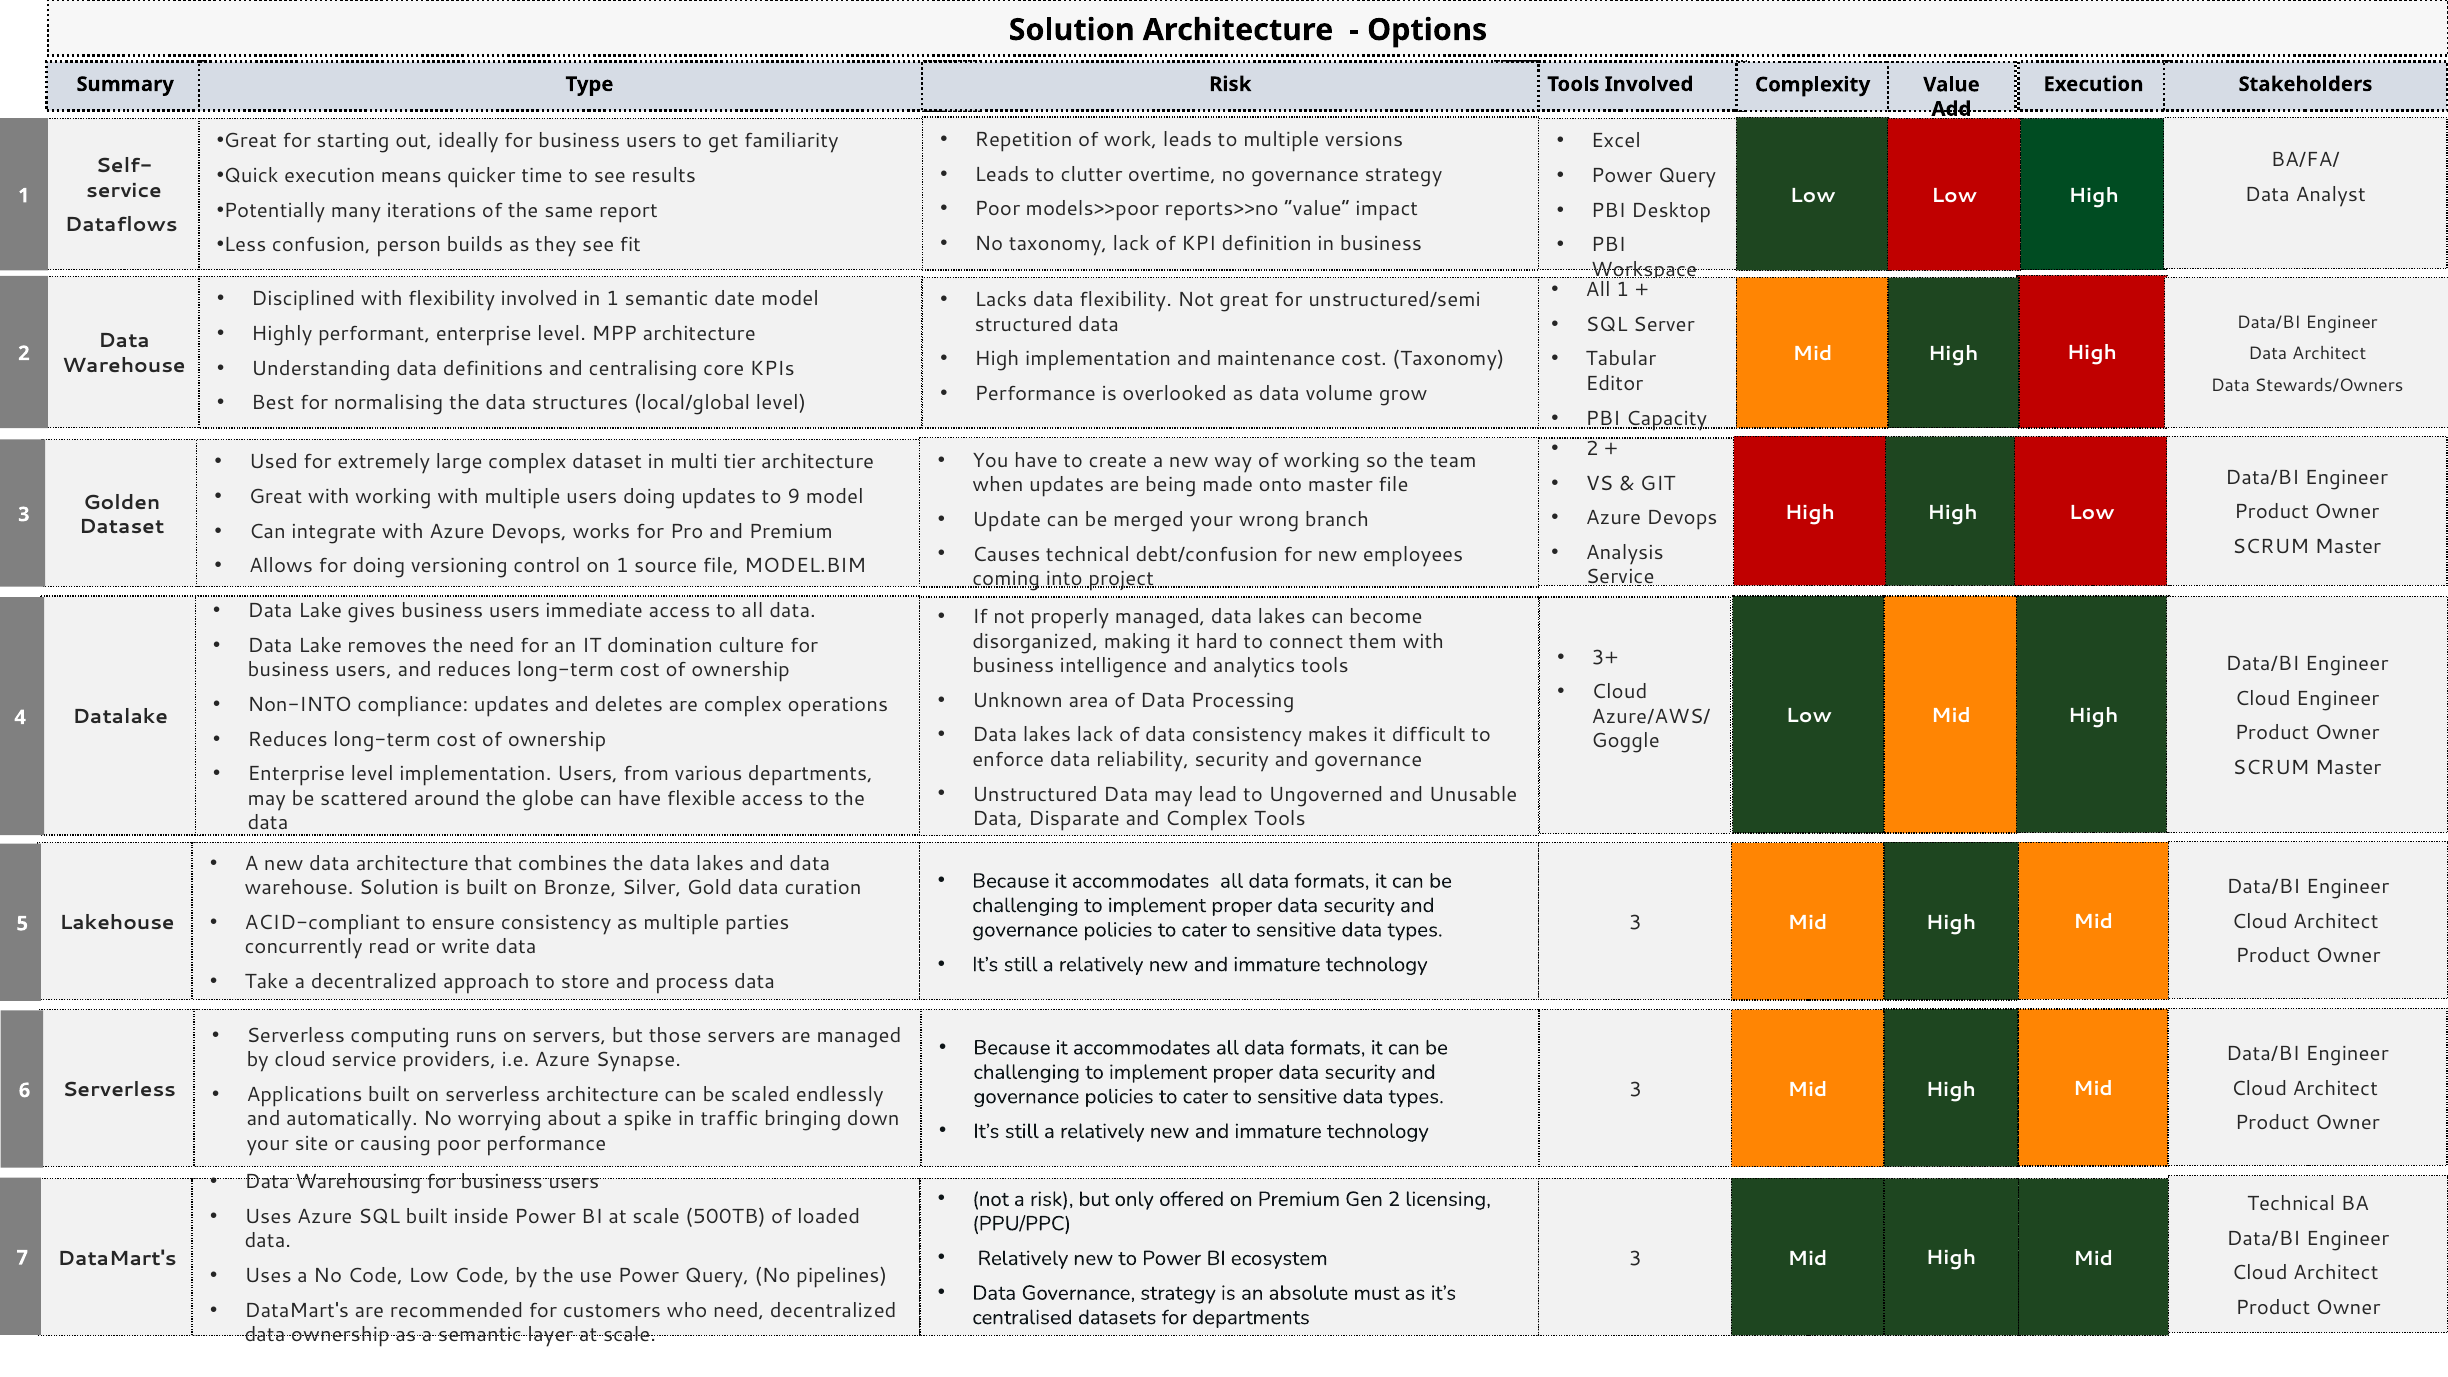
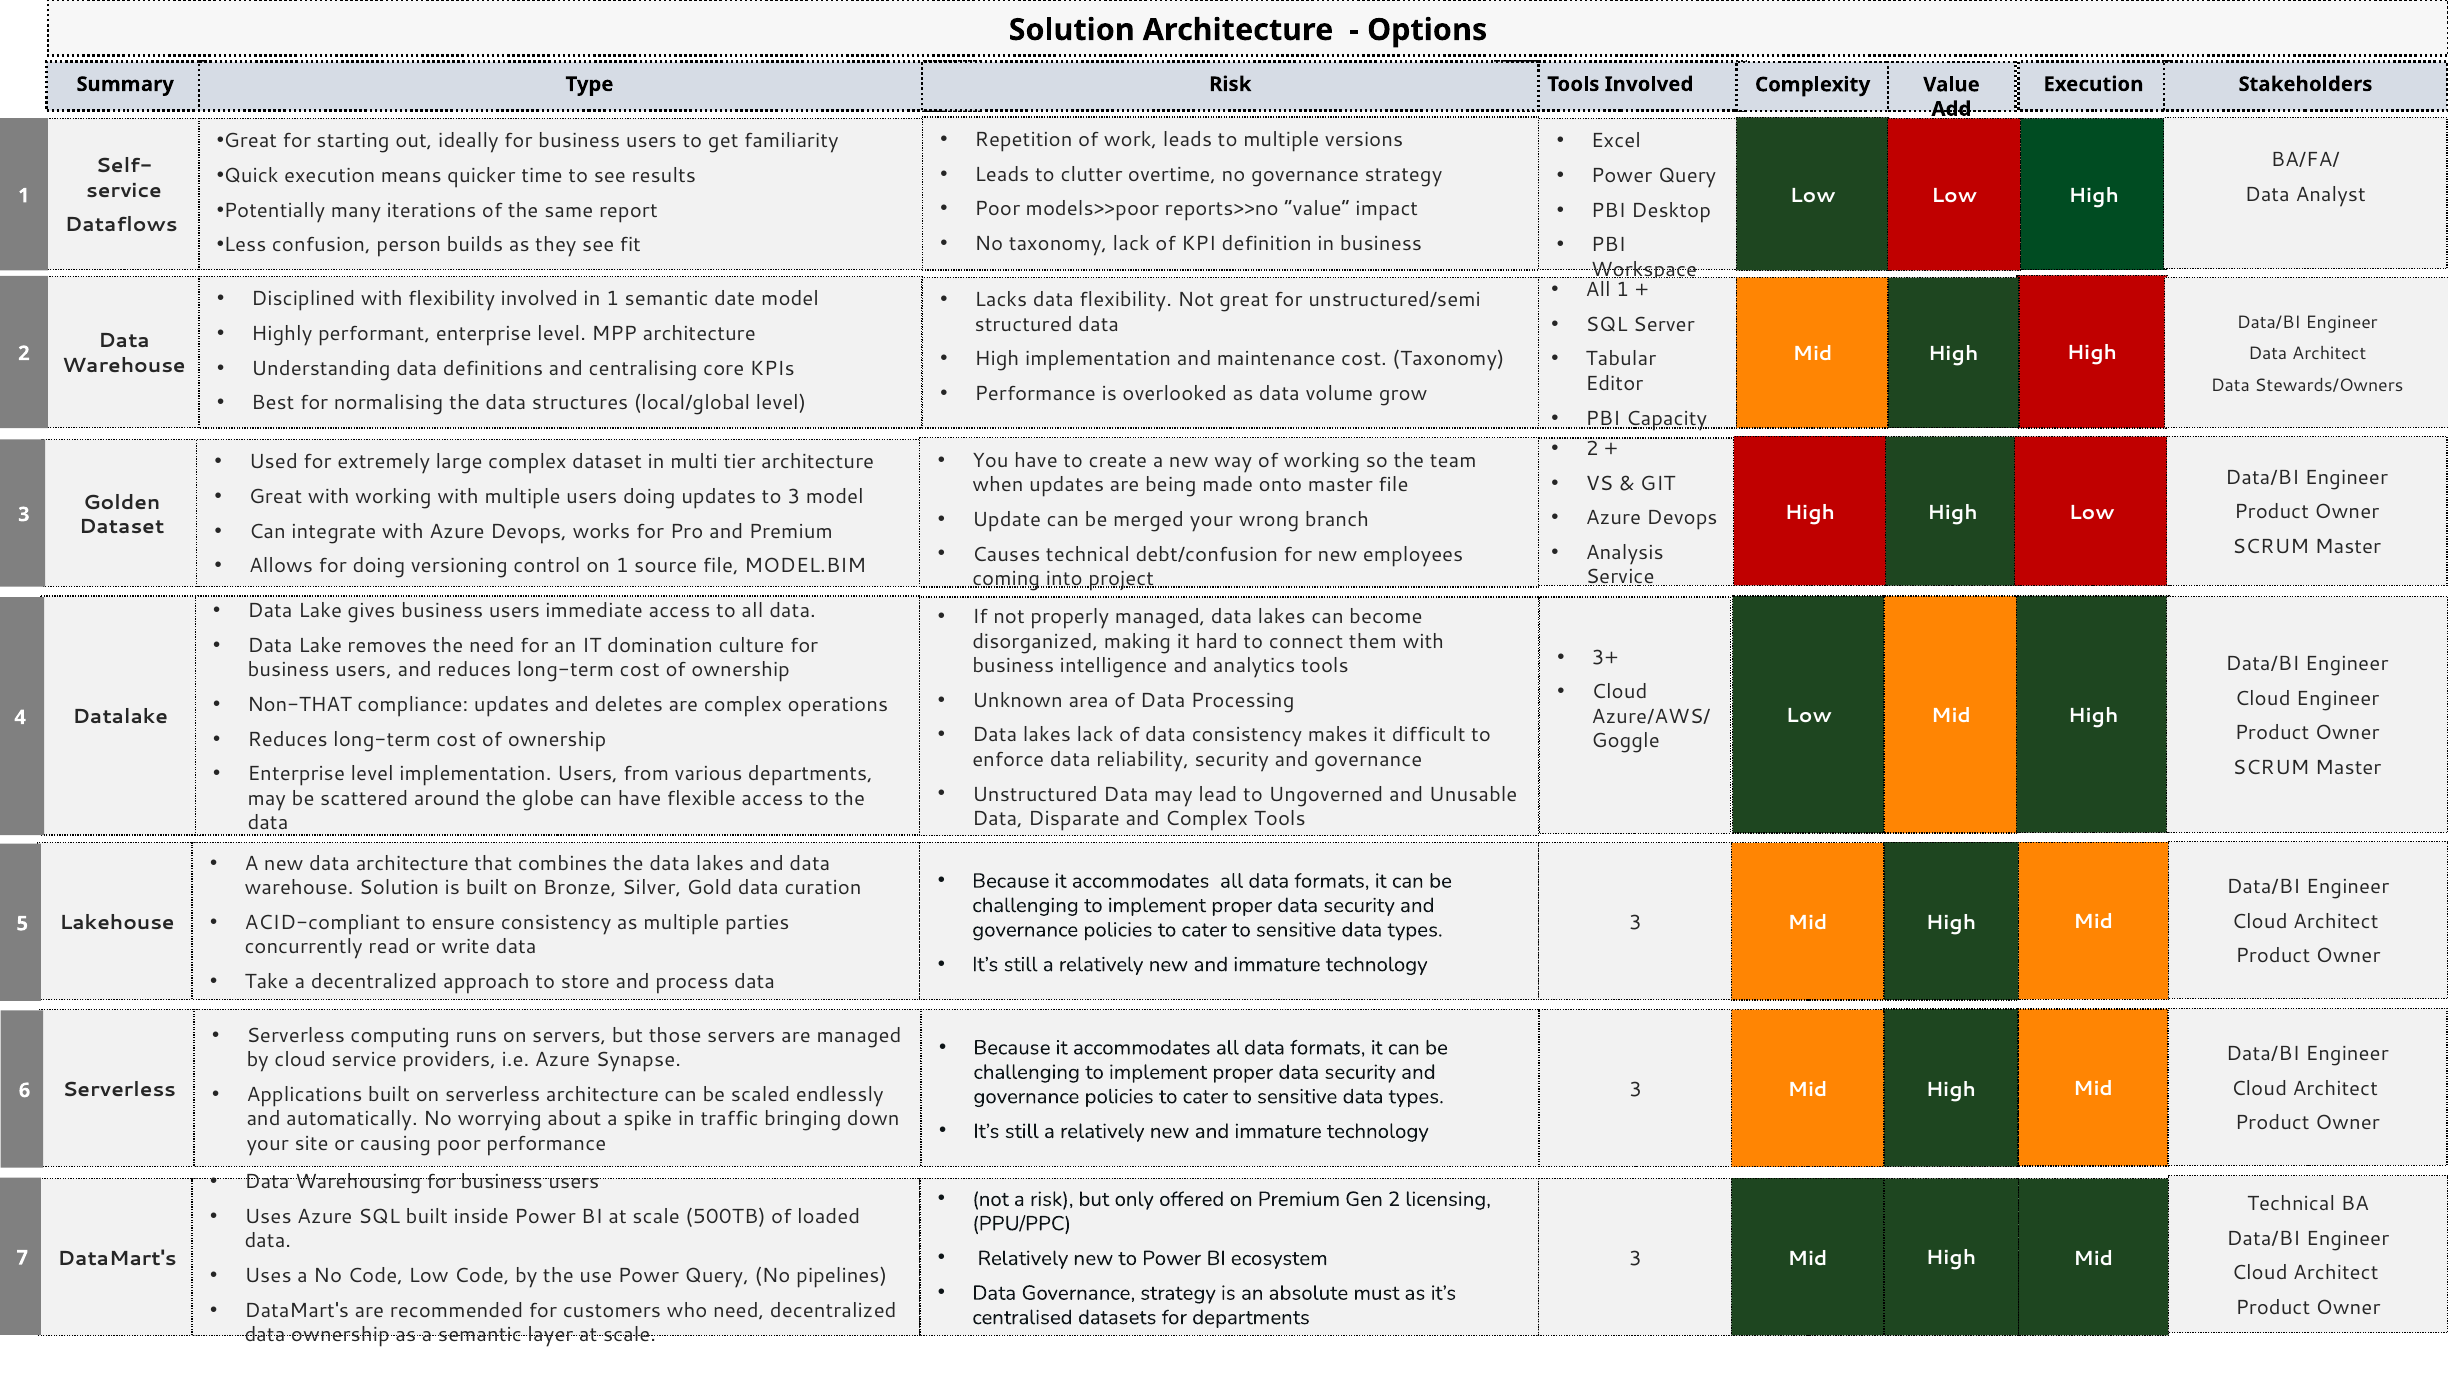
to 9: 9 -> 3
Non-INTO: Non-INTO -> Non-THAT
